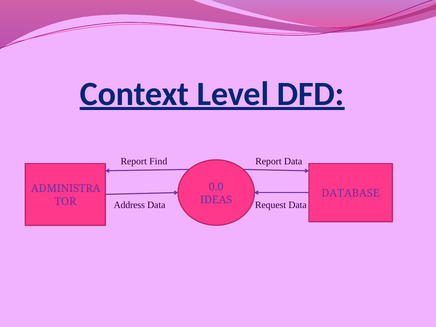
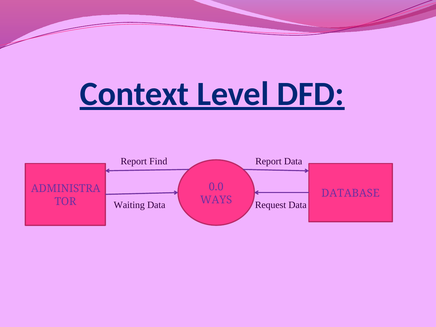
IDEAS: IDEAS -> WAYS
Address: Address -> Waiting
